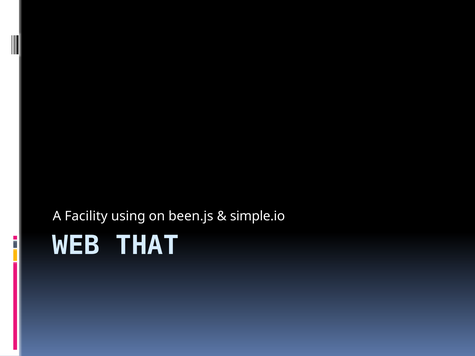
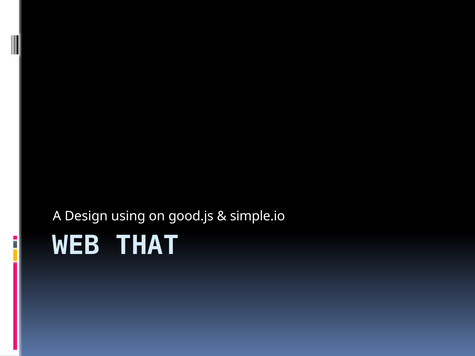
Facility: Facility -> Design
been.js: been.js -> good.js
